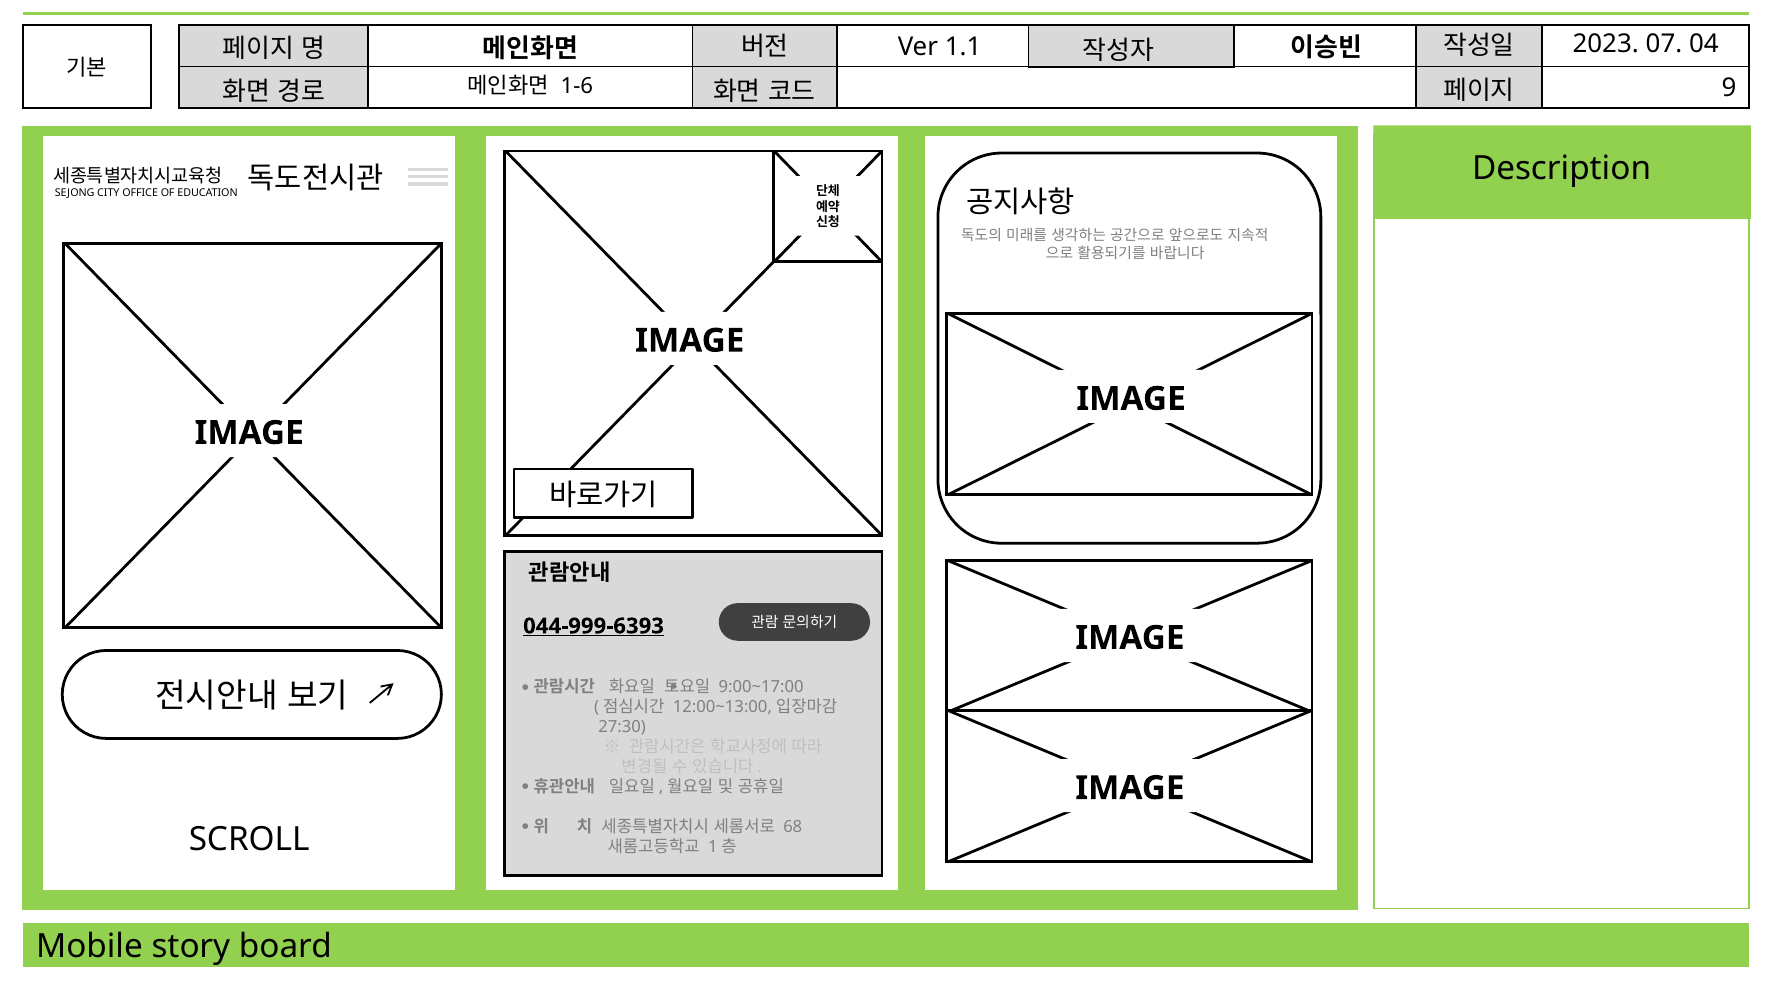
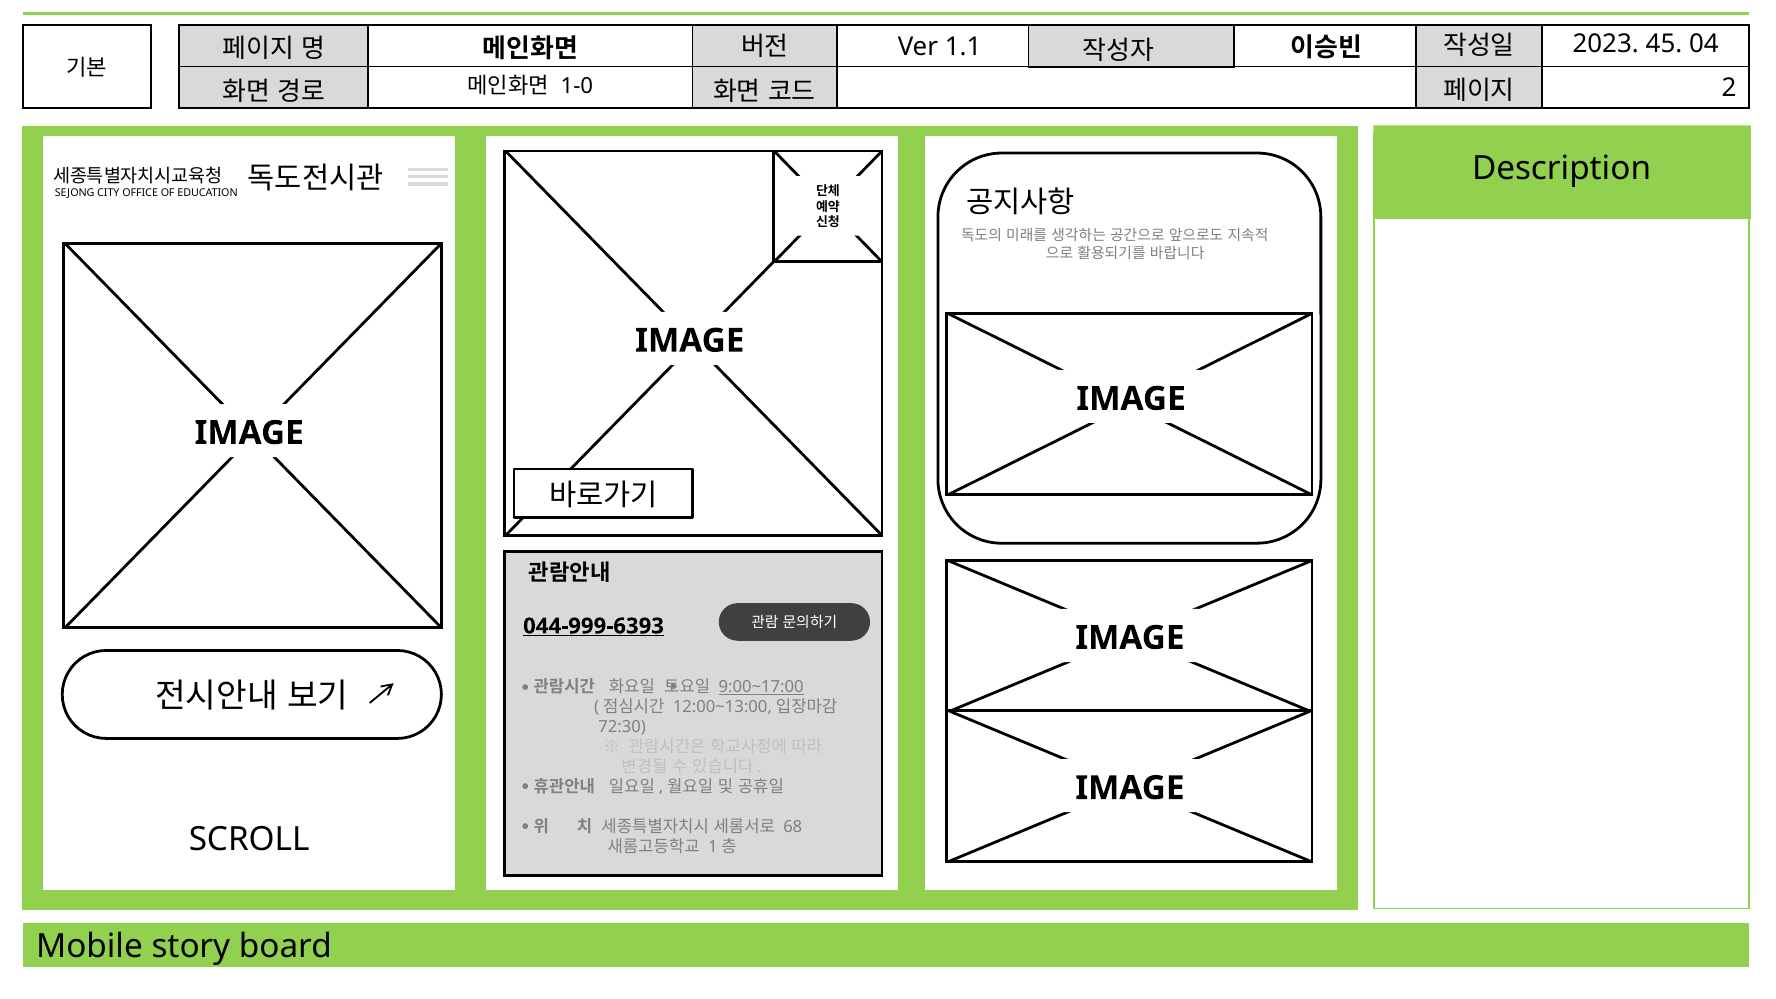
07: 07 -> 45
1-6: 1-6 -> 1-0
9: 9 -> 2
9:00~17:00 underline: none -> present
27:30: 27:30 -> 72:30
